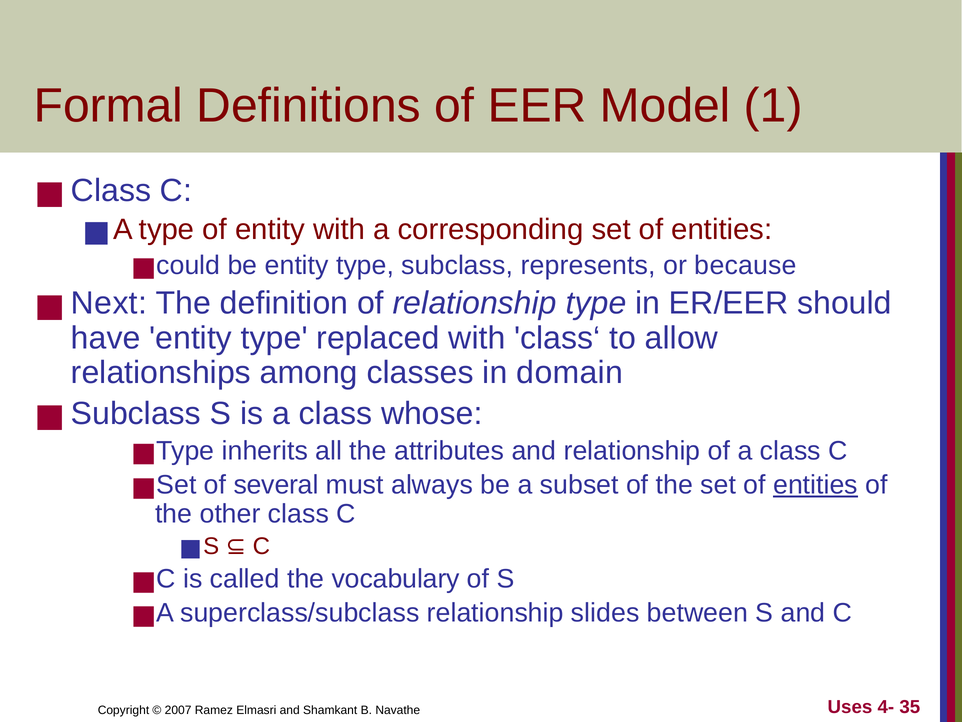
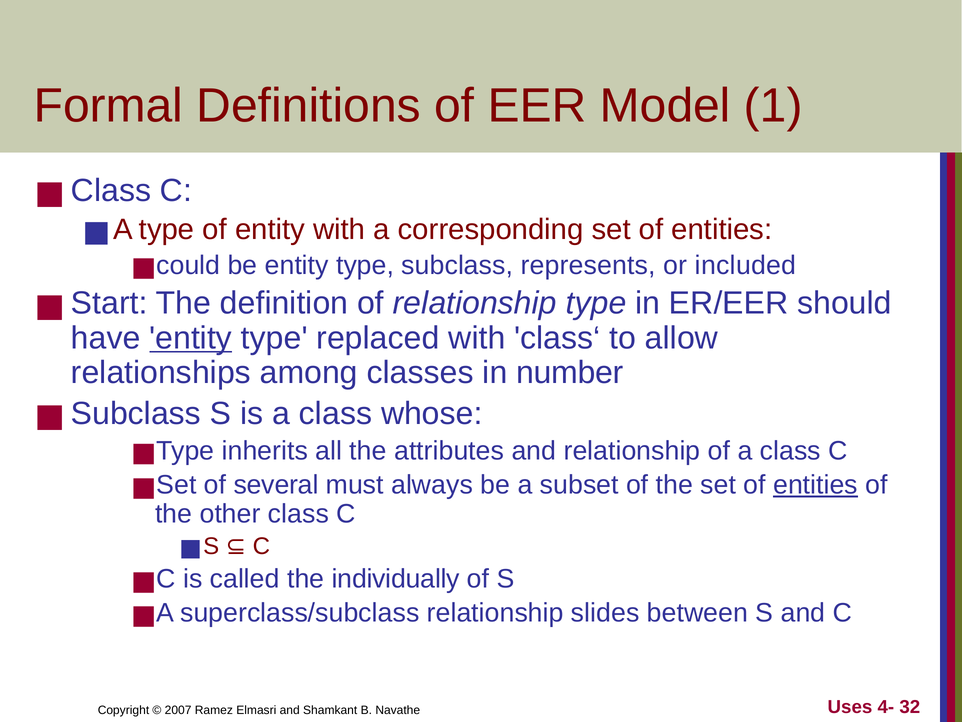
because: because -> included
Next: Next -> Start
entity at (191, 338) underline: none -> present
domain: domain -> number
vocabulary: vocabulary -> individually
35: 35 -> 32
